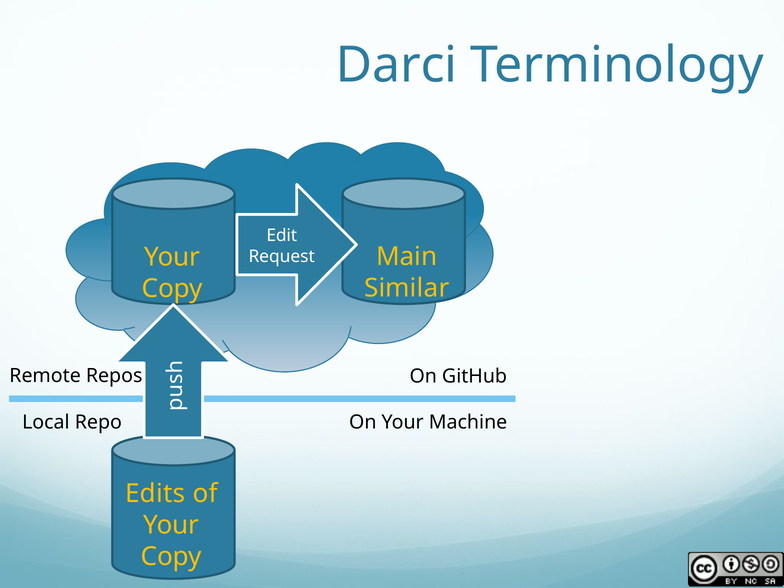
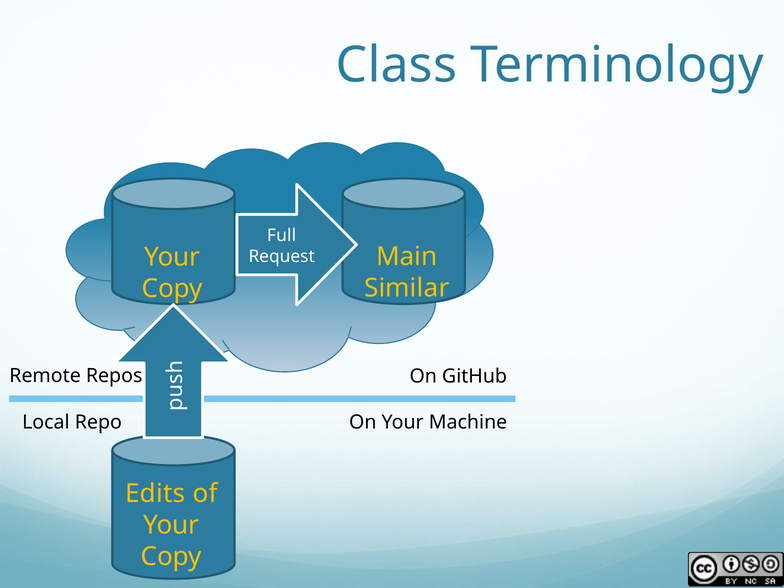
Darci: Darci -> Class
Edit: Edit -> Full
